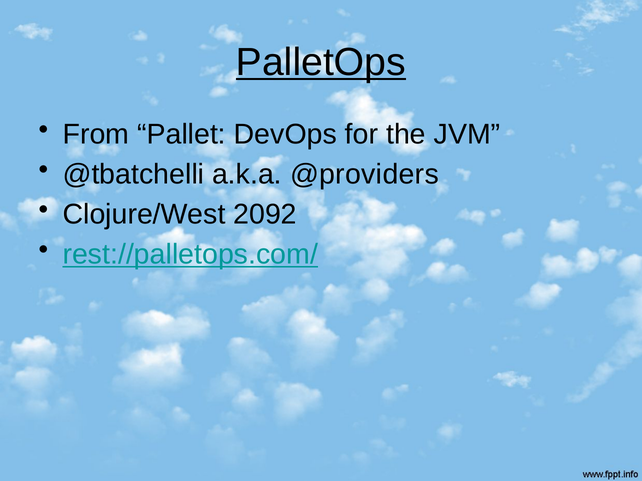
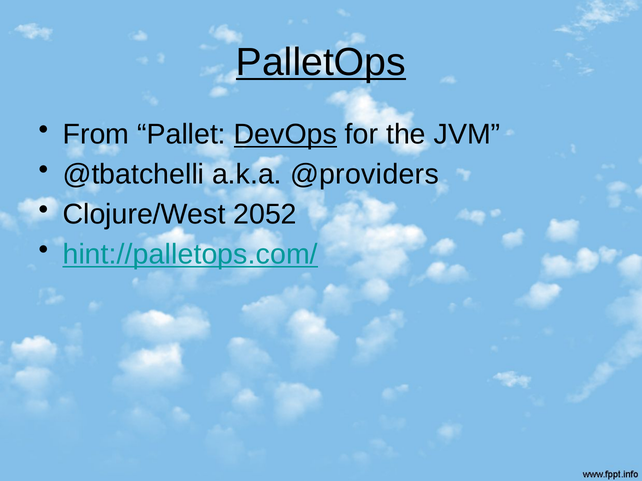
DevOps underline: none -> present
2092: 2092 -> 2052
rest://palletops.com/: rest://palletops.com/ -> hint://palletops.com/
